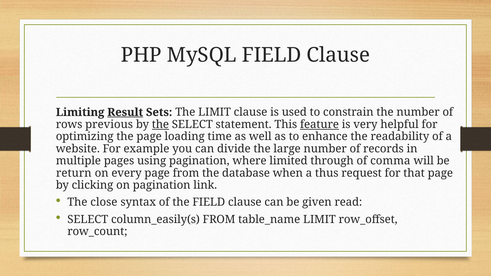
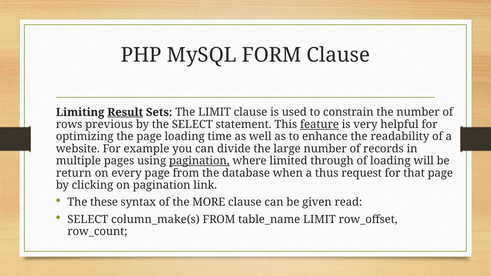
MySQL FIELD: FIELD -> FORM
the at (160, 125) underline: present -> none
pagination at (199, 161) underline: none -> present
of comma: comma -> loading
close: close -> these
the FIELD: FIELD -> MORE
column_easily(s: column_easily(s -> column_make(s
